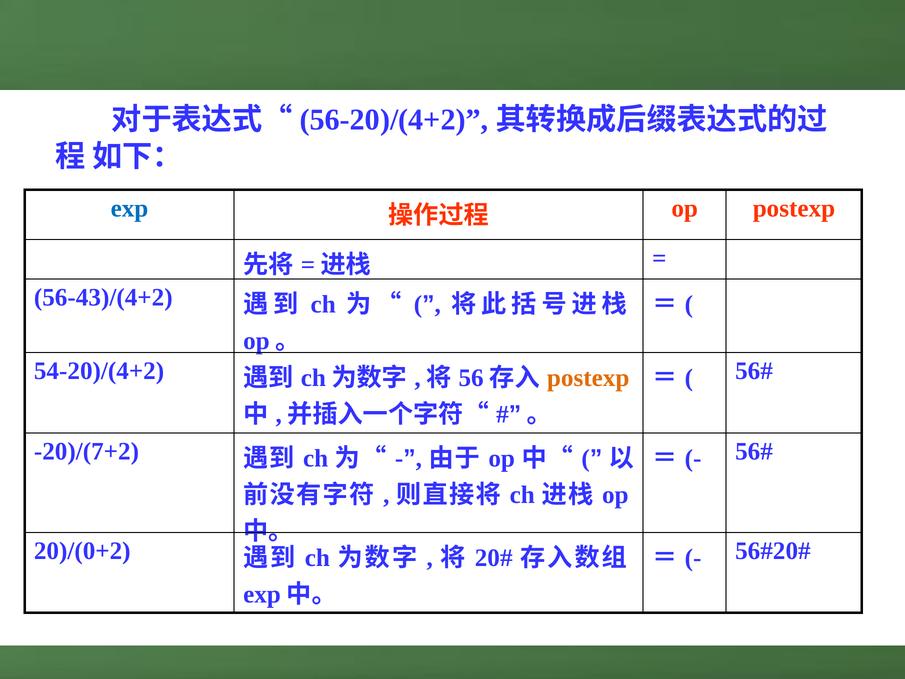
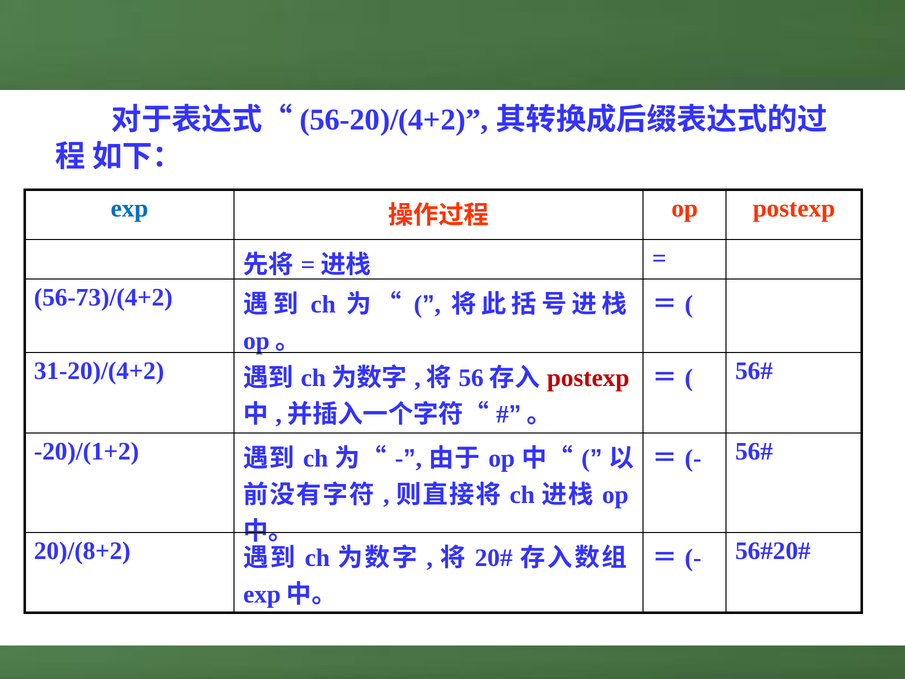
56-43)/(4+2: 56-43)/(4+2 -> 56-73)/(4+2
54-20)/(4+2: 54-20)/(4+2 -> 31-20)/(4+2
postexp at (588, 378) colour: orange -> red
-20)/(7+2: -20)/(7+2 -> -20)/(1+2
20)/(0+2: 20)/(0+2 -> 20)/(8+2
